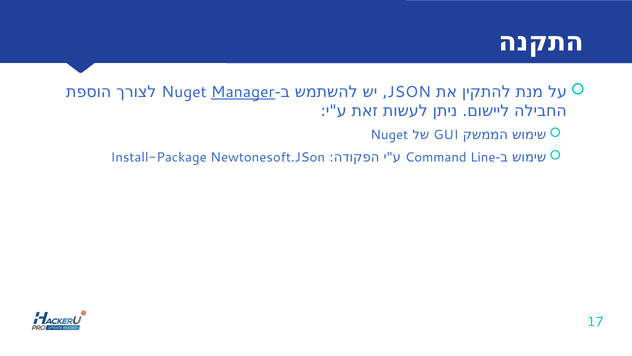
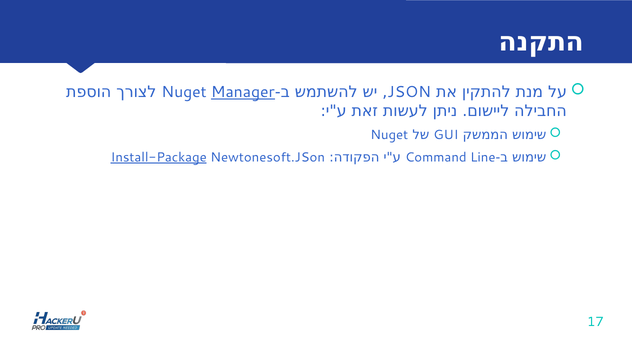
Install-Package underline: none -> present
